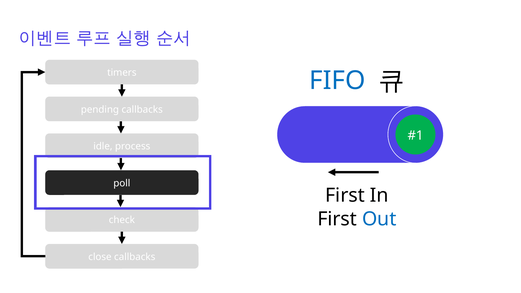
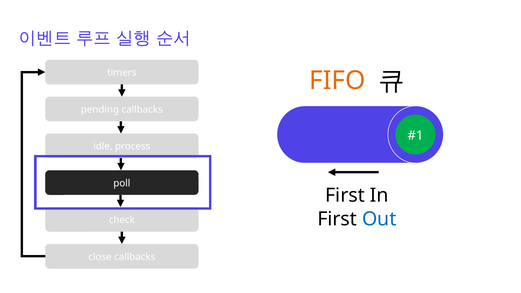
FIFO colour: blue -> orange
